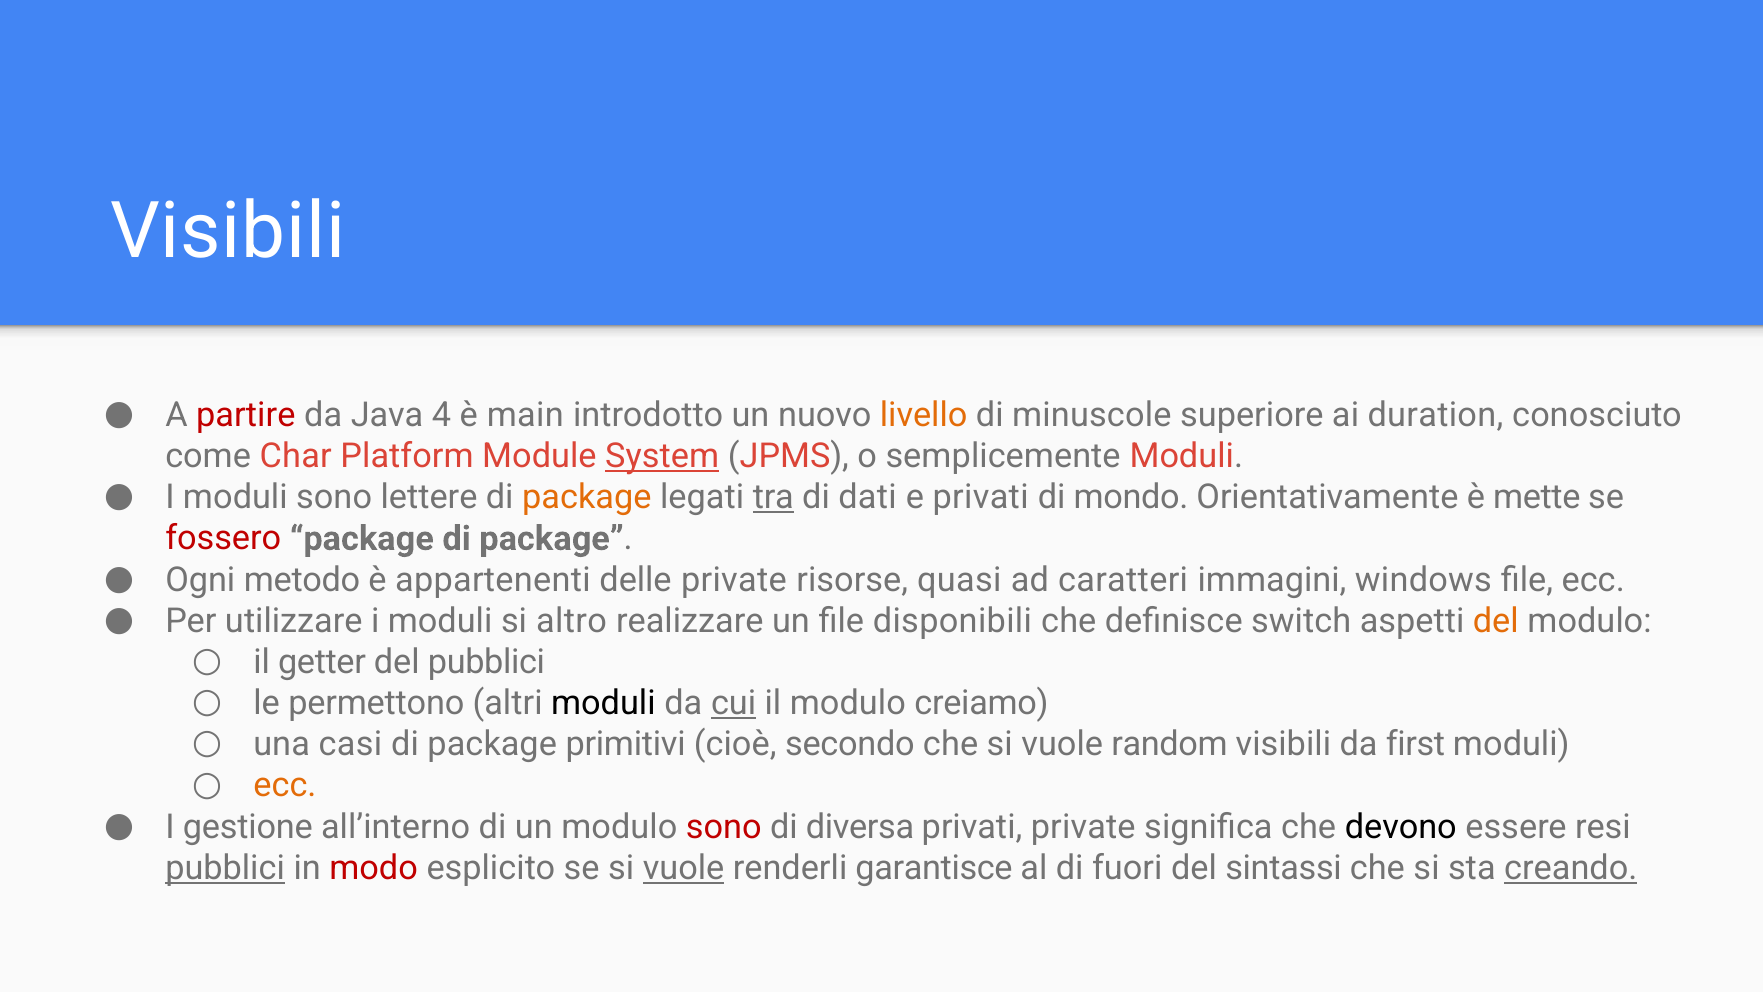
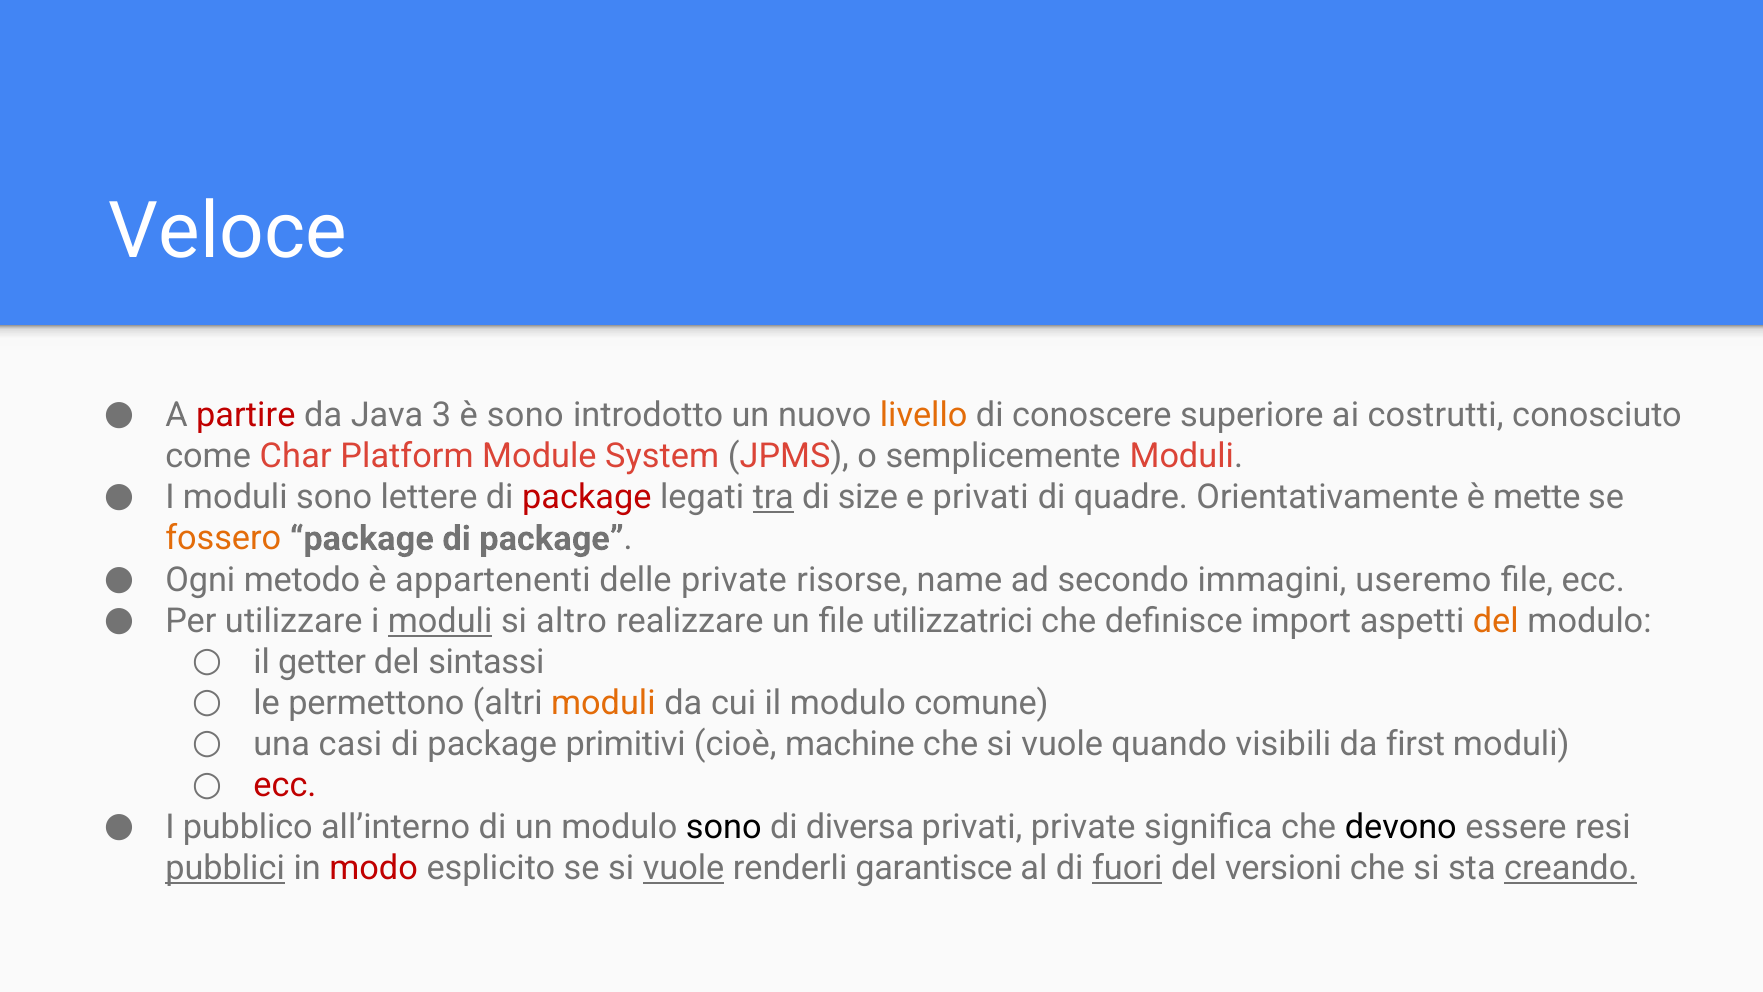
Visibili at (228, 231): Visibili -> Veloce
4: 4 -> 3
è main: main -> sono
minuscole: minuscole -> conoscere
duration: duration -> costrutti
System underline: present -> none
package at (587, 497) colour: orange -> red
dati: dati -> size
mondo: mondo -> quadre
fossero colour: red -> orange
quasi: quasi -> name
caratteri: caratteri -> secondo
windows: windows -> useremo
moduli at (440, 621) underline: none -> present
disponibili: disponibili -> utilizzatrici
switch: switch -> import
del pubblici: pubblici -> sintassi
moduli at (603, 703) colour: black -> orange
cui underline: present -> none
creiamo: creiamo -> comune
secondo: secondo -> machine
random: random -> quando
ecc at (285, 785) colour: orange -> red
gestione: gestione -> pubblico
sono at (724, 827) colour: red -> black
fuori underline: none -> present
sintassi: sintassi -> versioni
